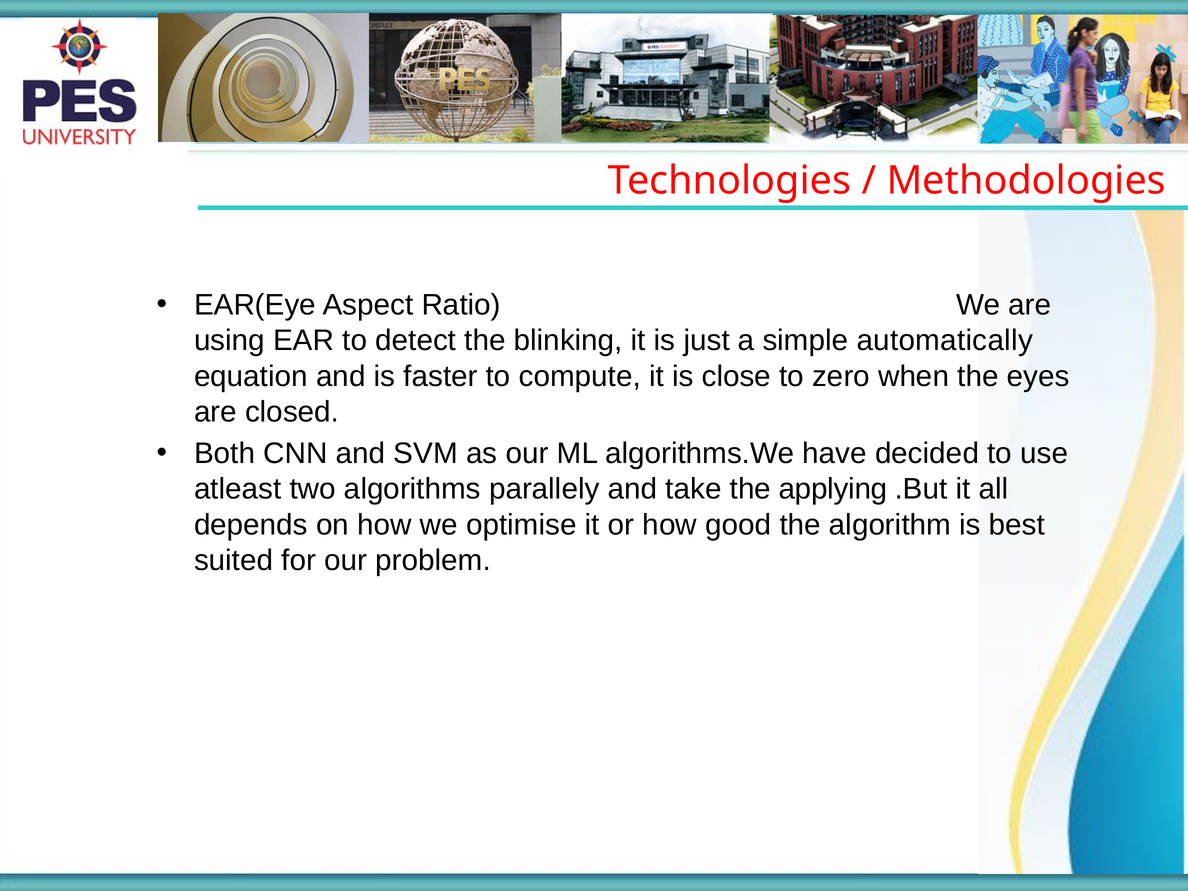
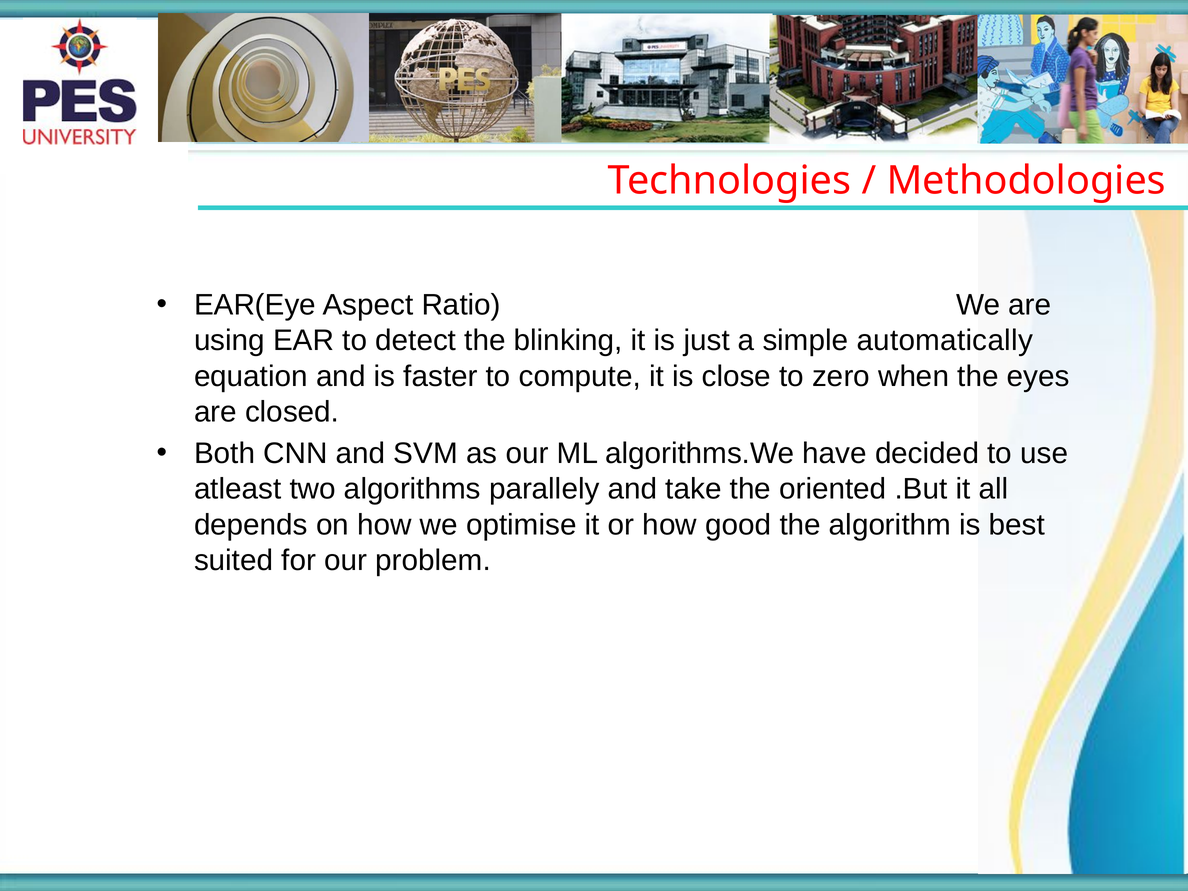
applying: applying -> oriented
